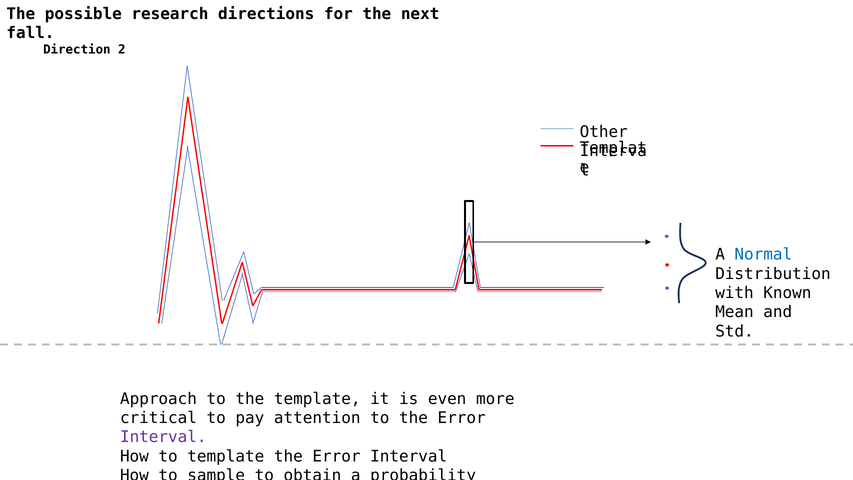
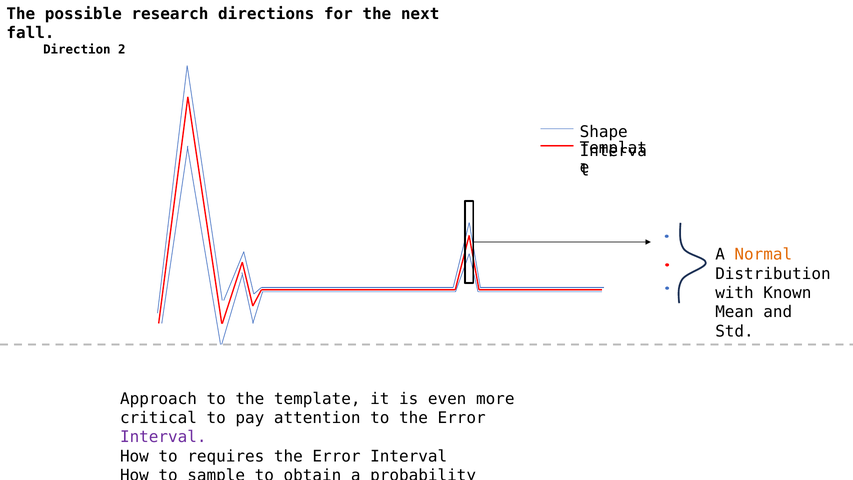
Other: Other -> Shape
Normal colour: blue -> orange
to template: template -> requires
